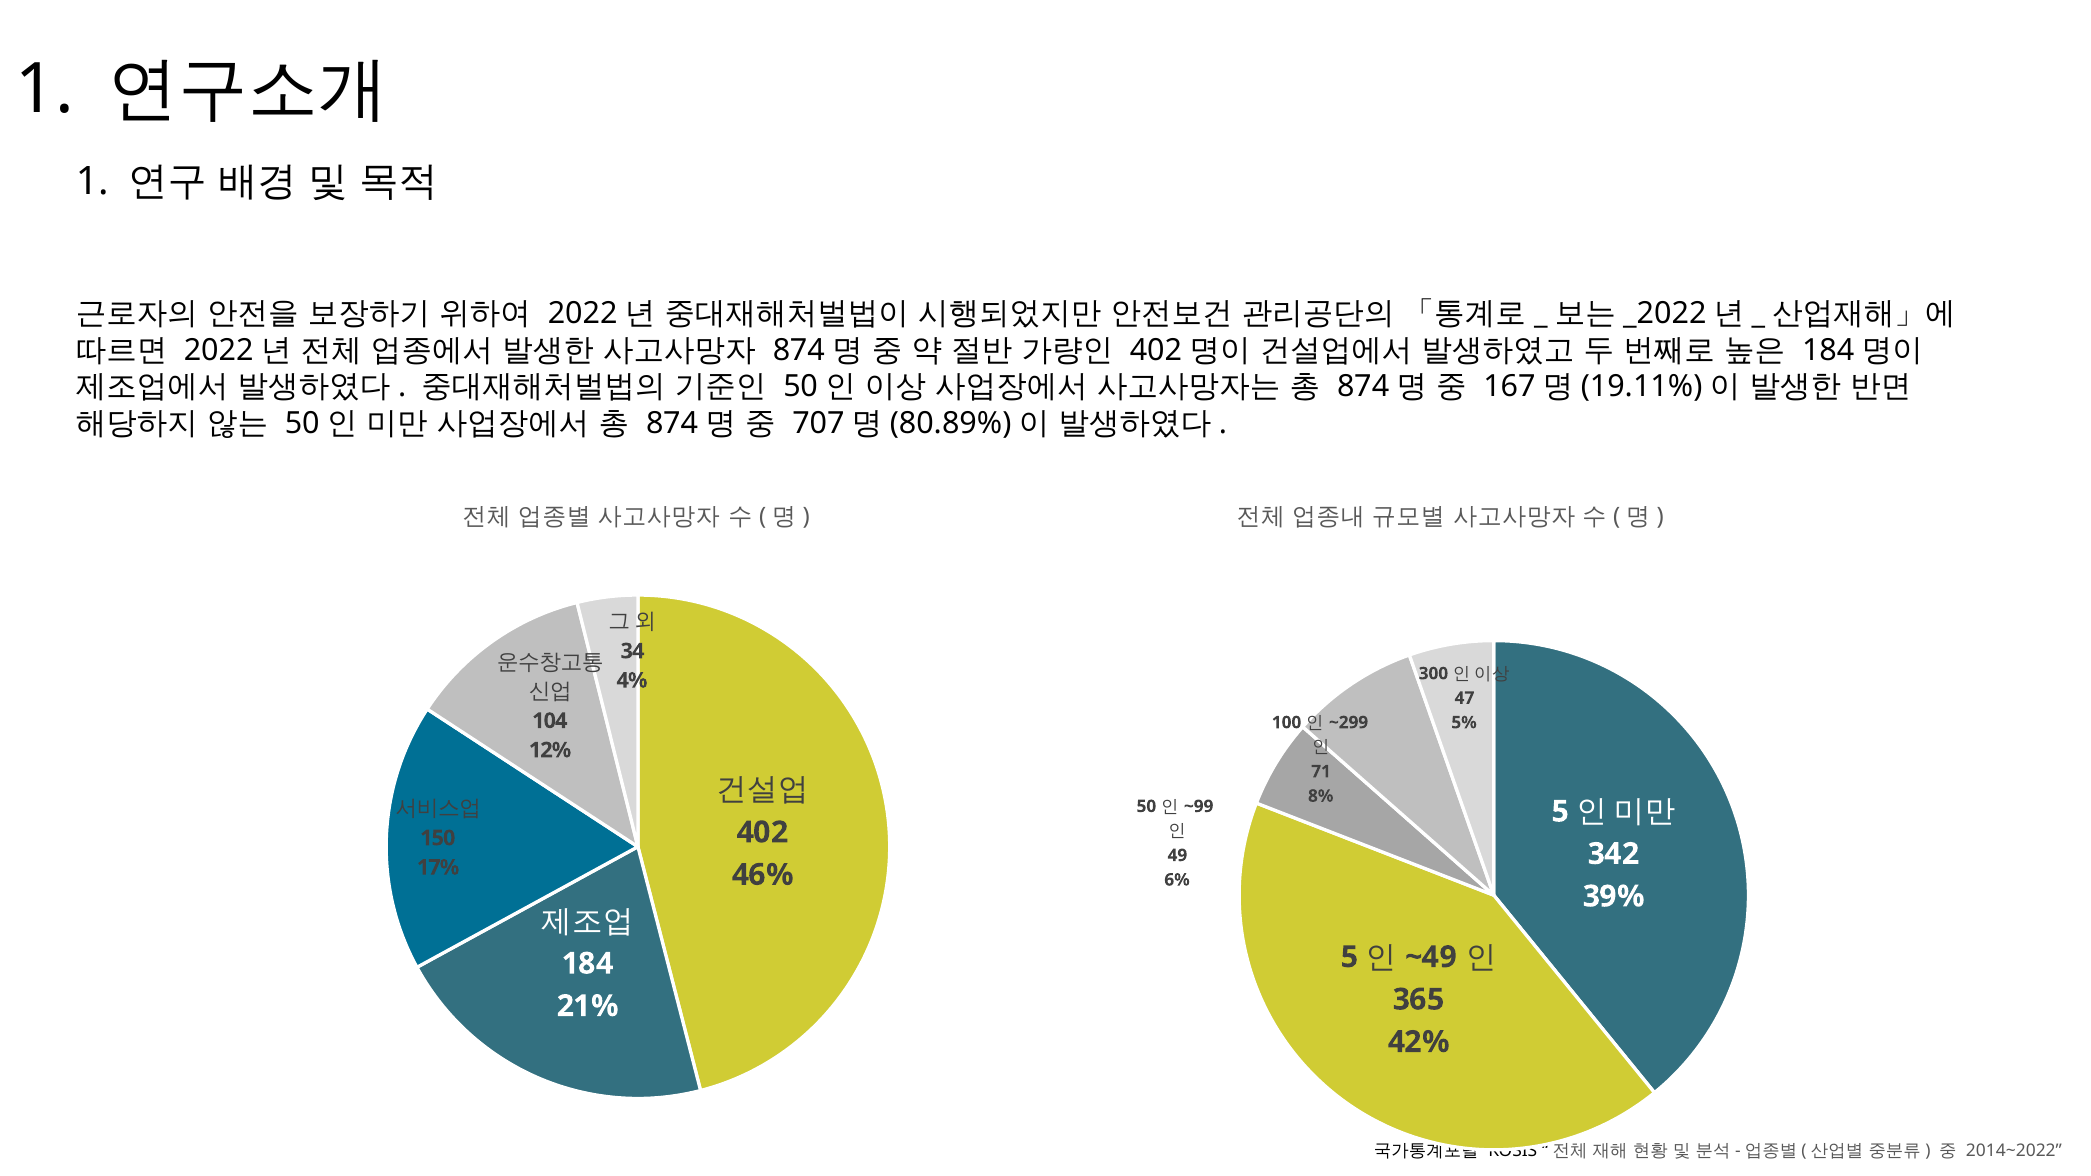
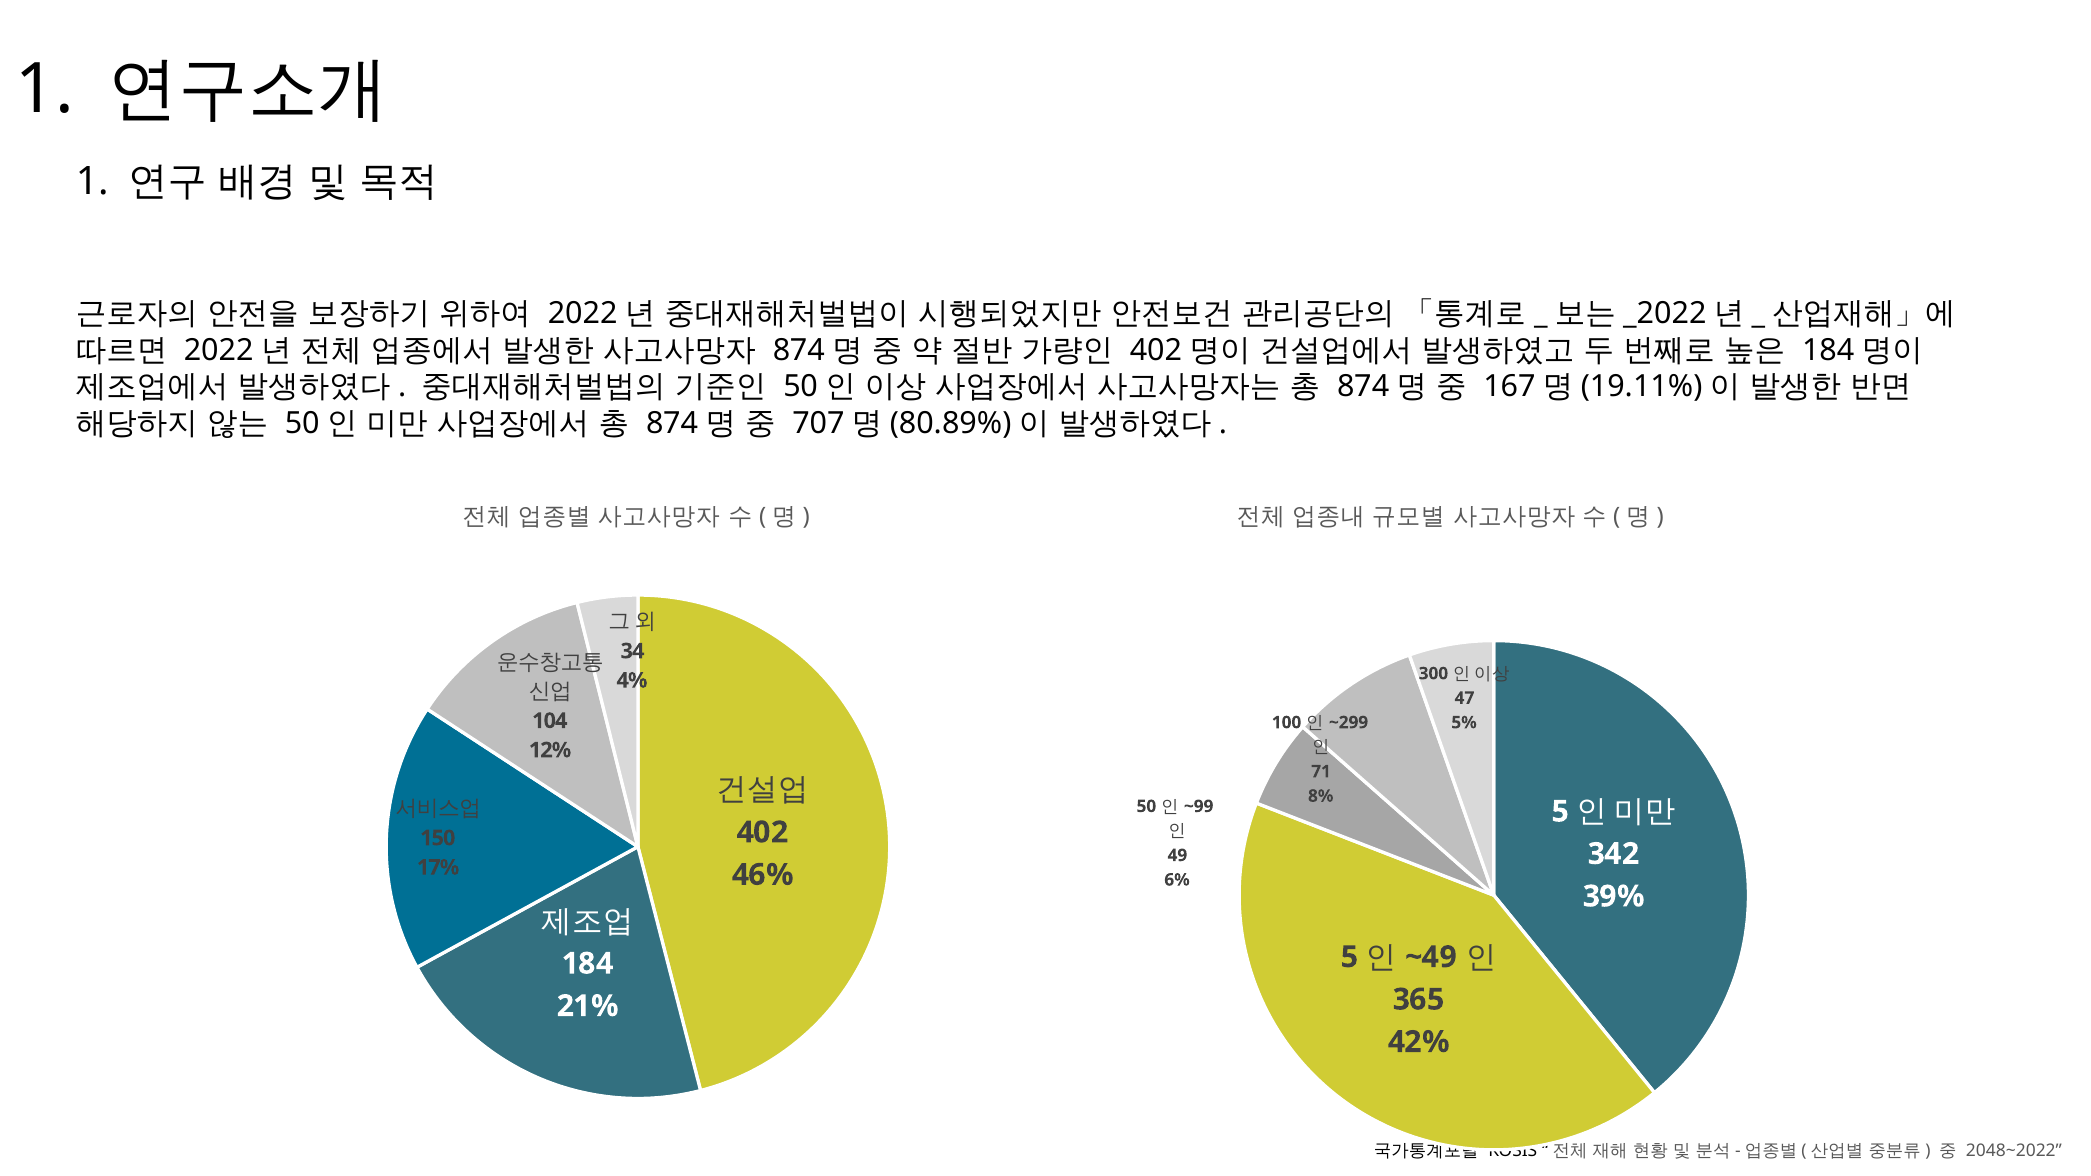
2014~2022: 2014~2022 -> 2048~2022
